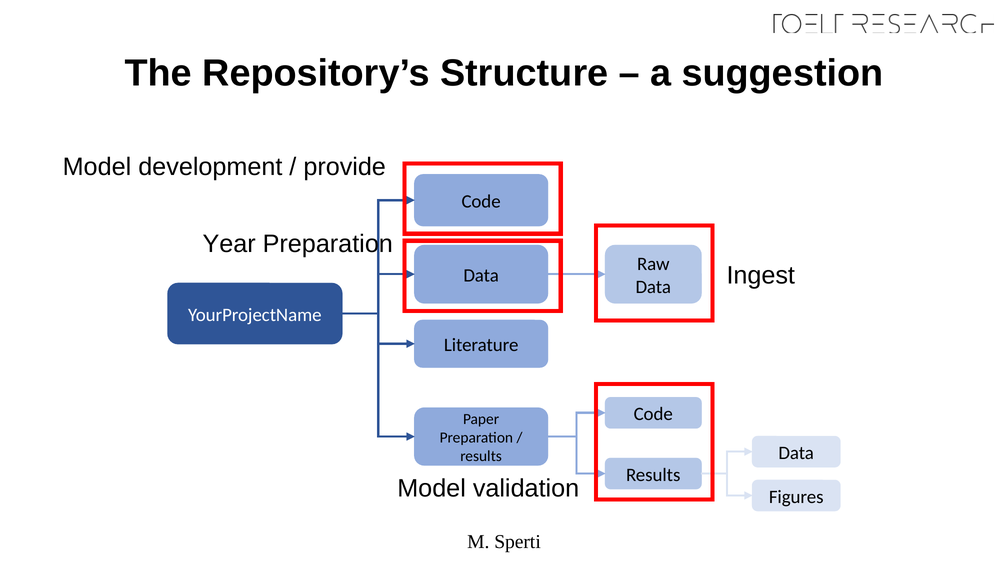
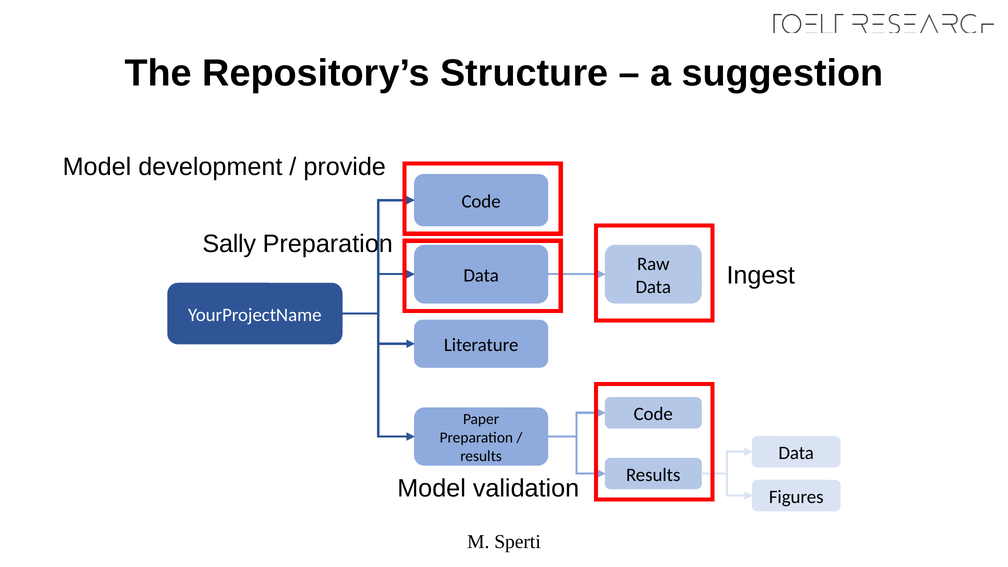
Year: Year -> Sally
